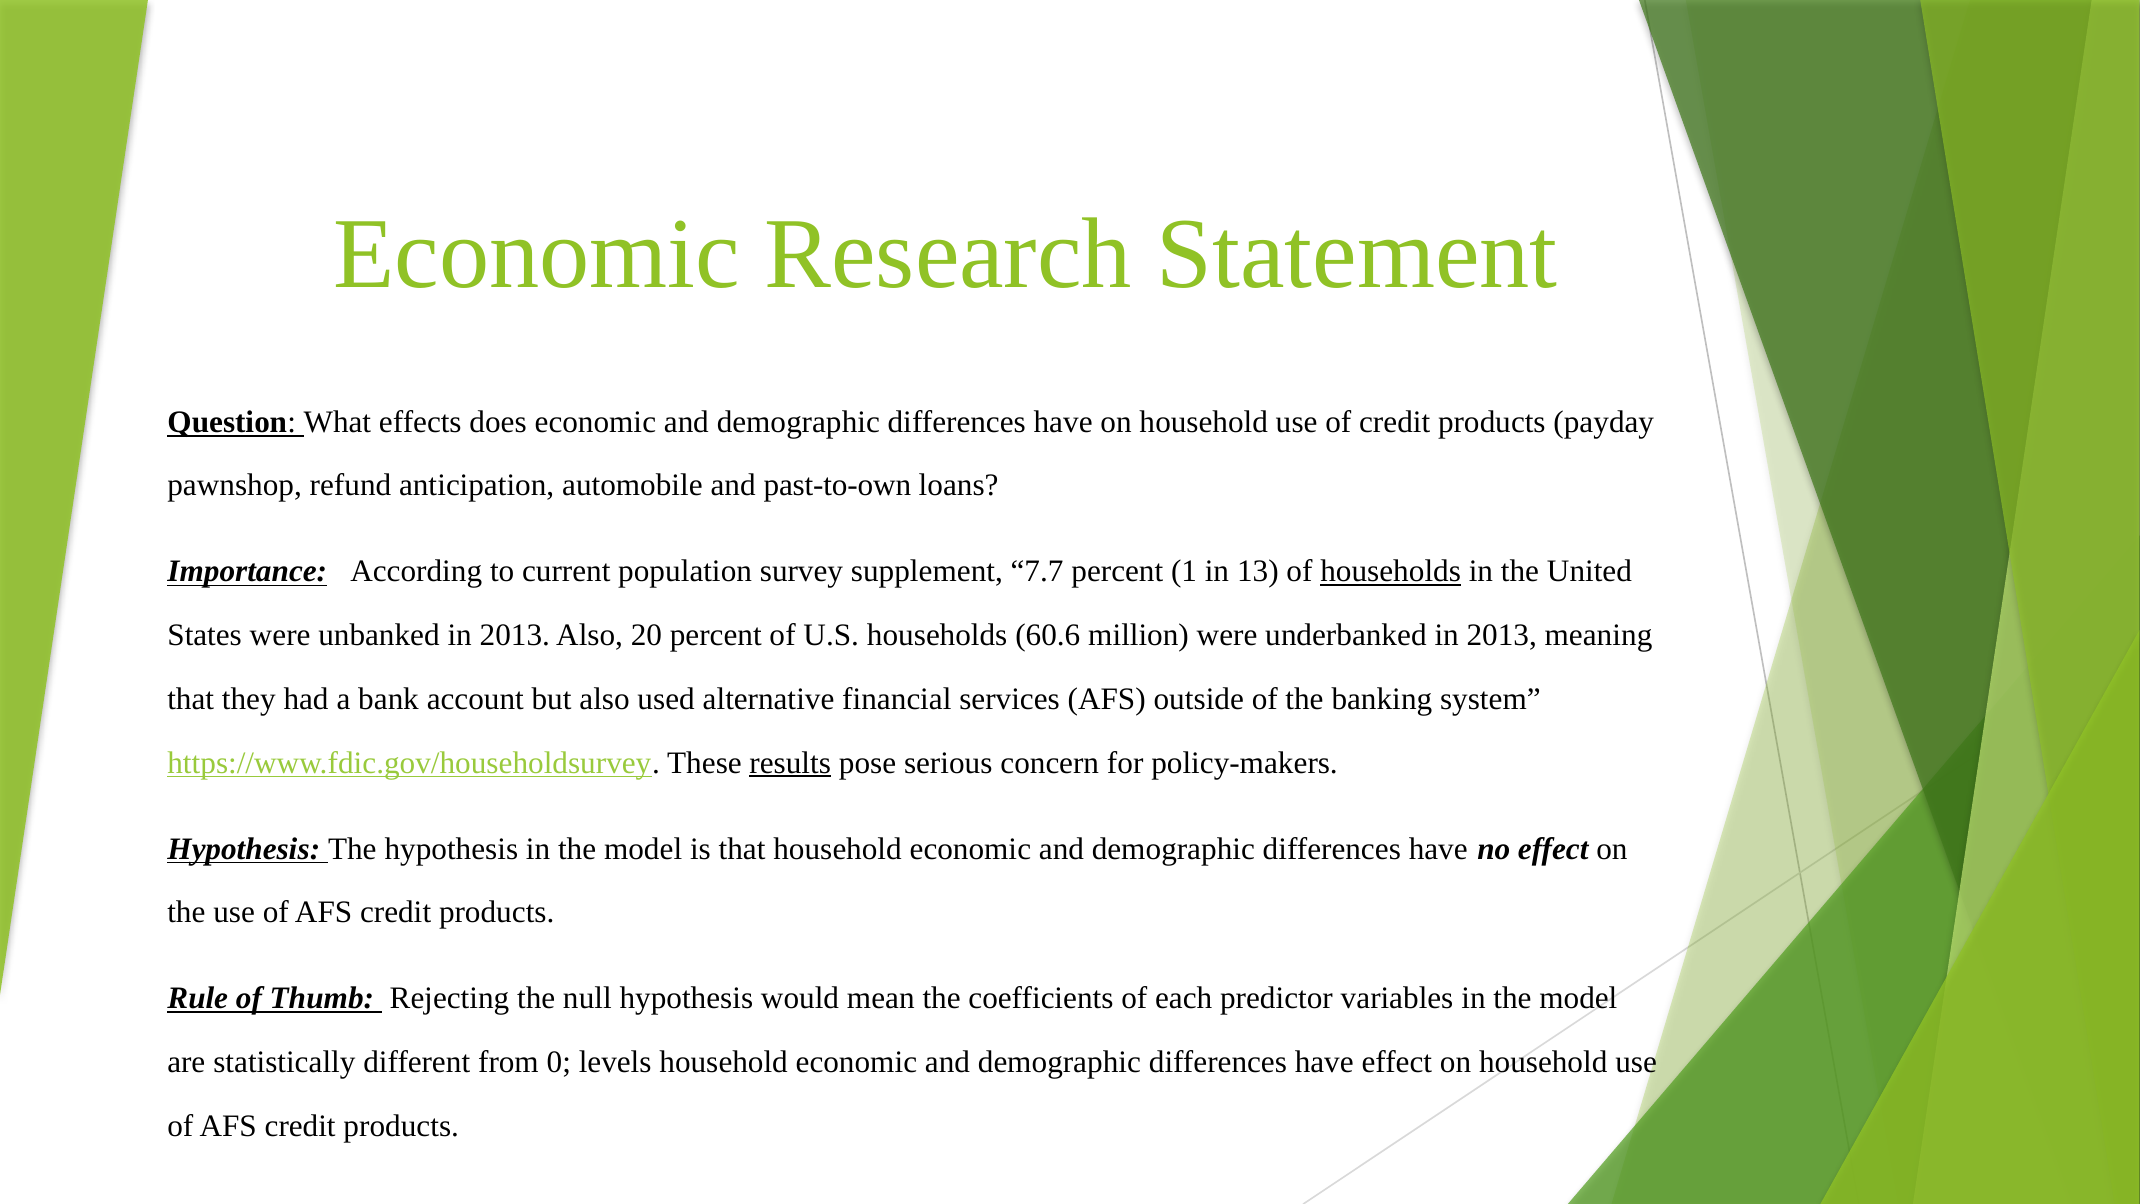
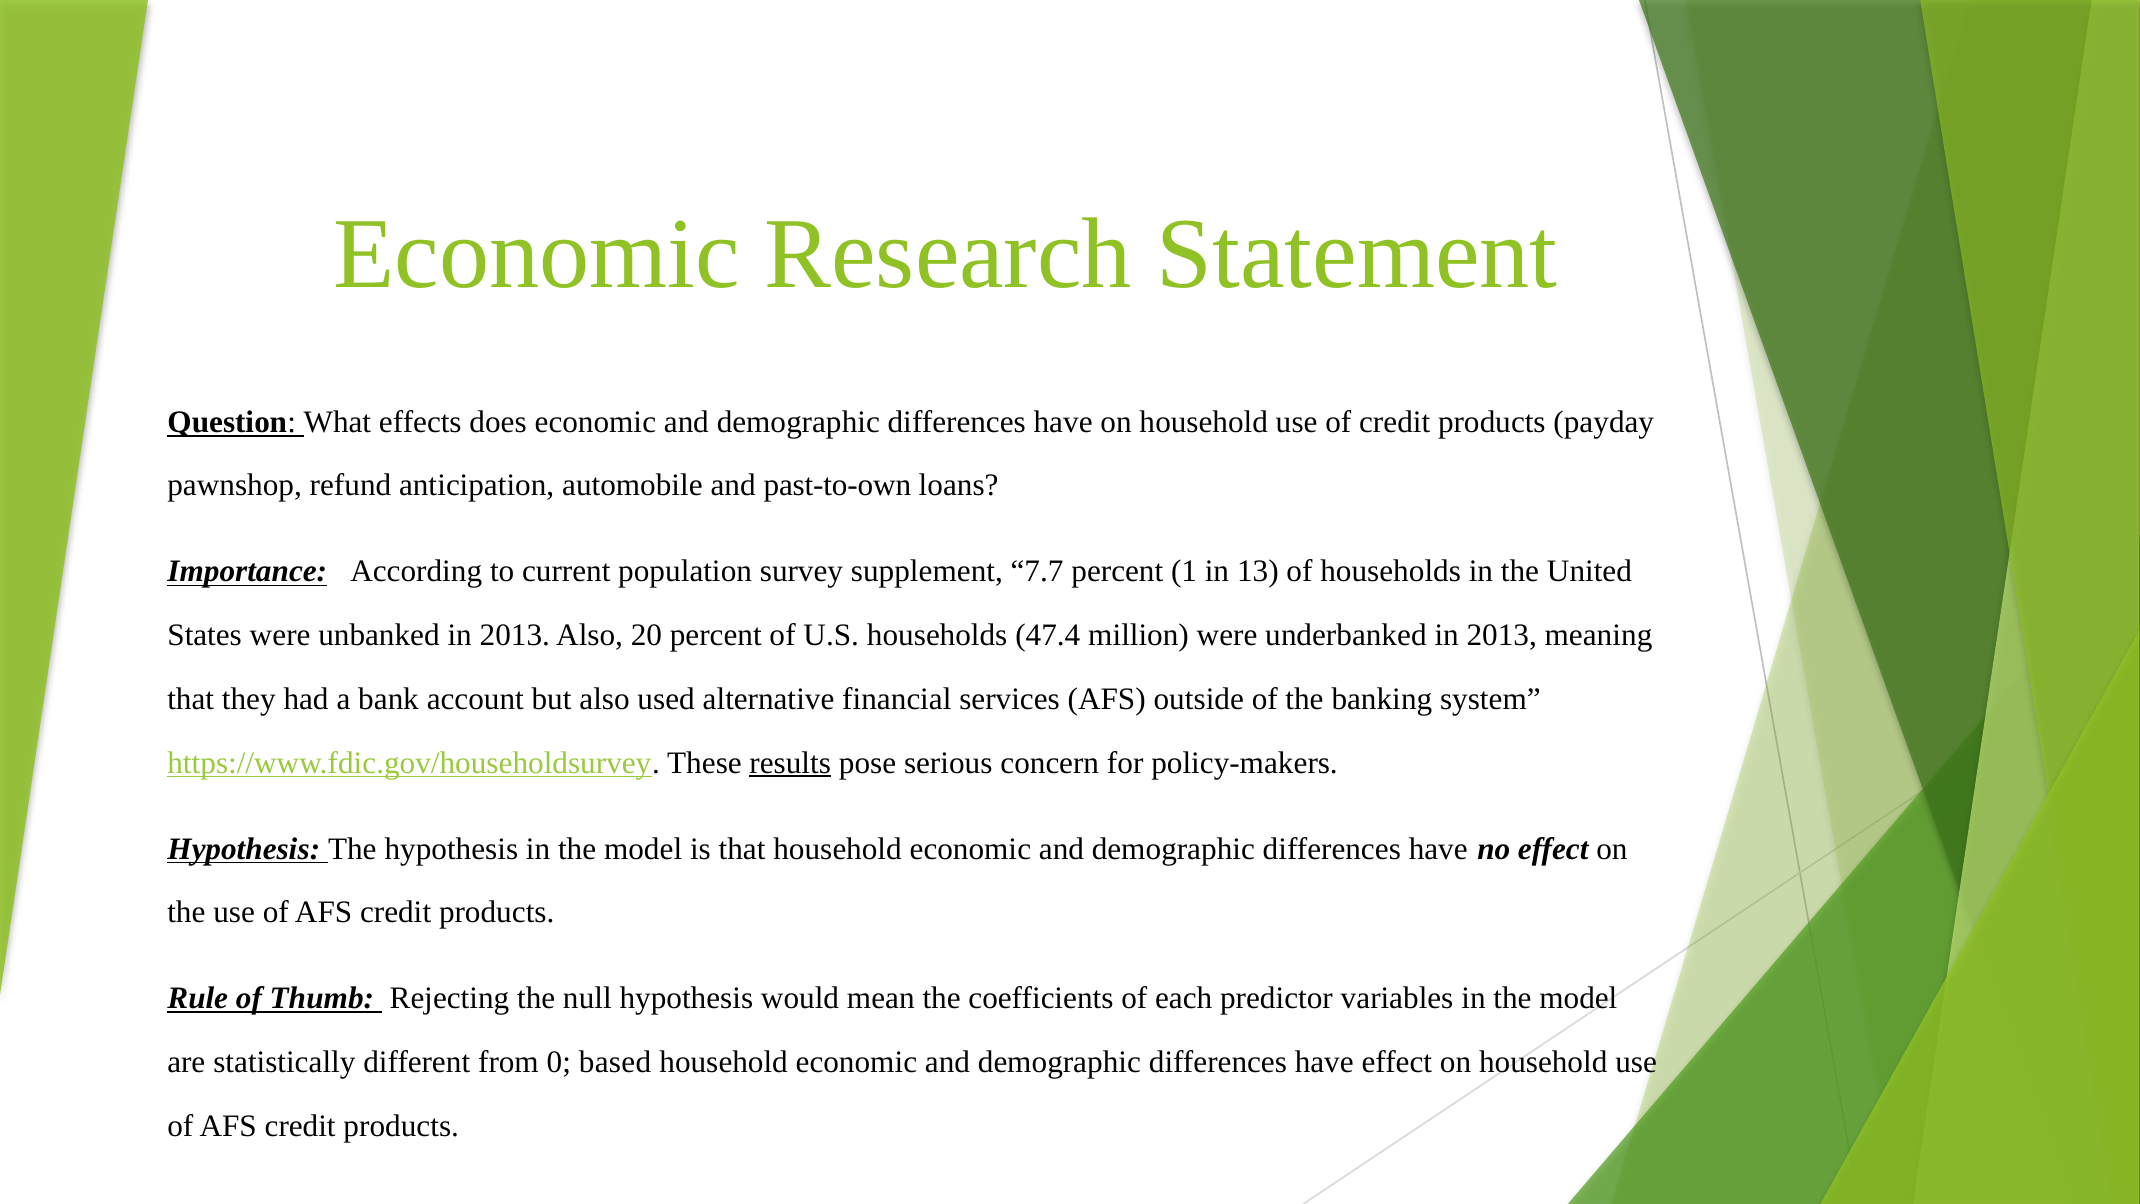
households at (1391, 571) underline: present -> none
60.6: 60.6 -> 47.4
levels: levels -> based
